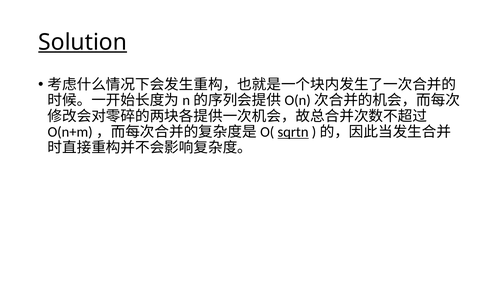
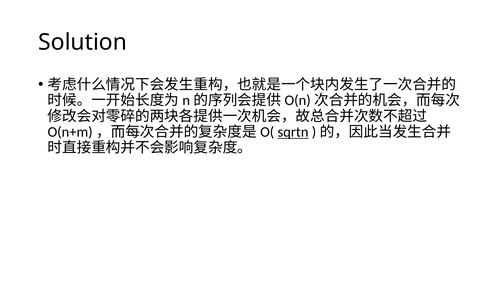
Solution underline: present -> none
